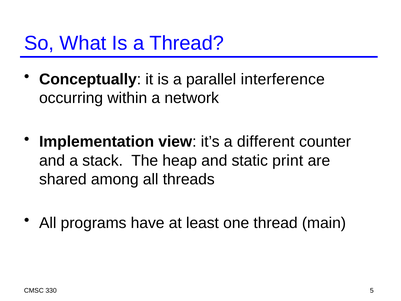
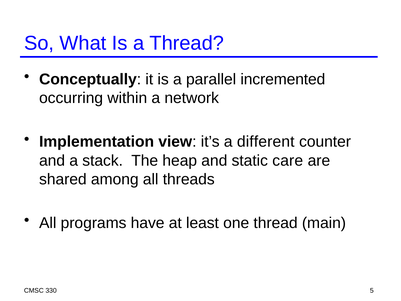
interference: interference -> incremented
print: print -> care
